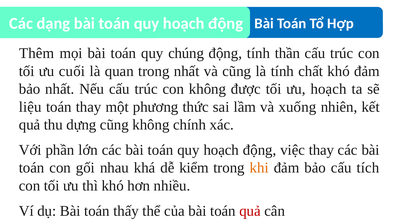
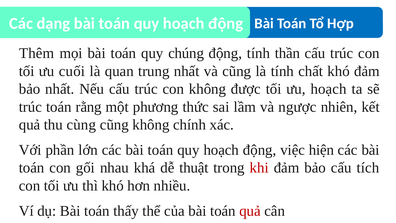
quan trong: trong -> trung
liệu at (30, 107): liệu -> trúc
toán thay: thay -> rằng
xuống: xuống -> ngược
dựng: dựng -> cùng
việc thay: thay -> hiện
kiểm: kiểm -> thuật
khi colour: orange -> red
